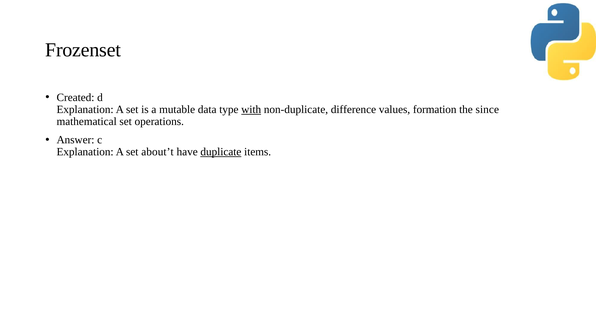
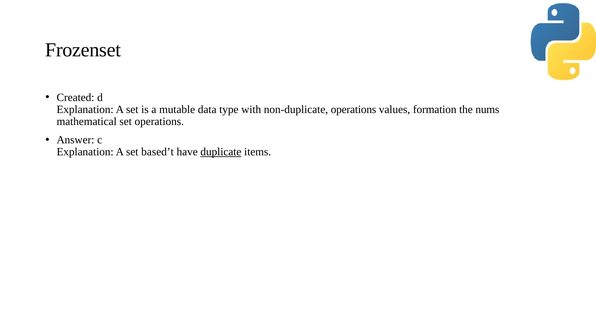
with underline: present -> none
non-duplicate difference: difference -> operations
since: since -> nums
about’t: about’t -> based’t
